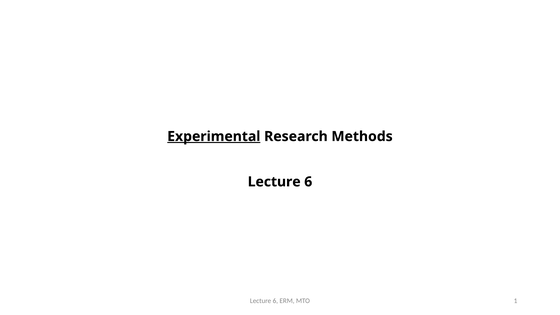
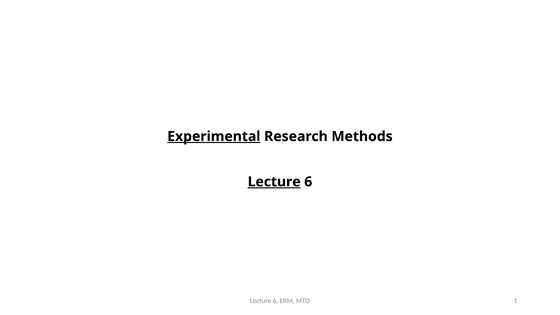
Lecture at (274, 182) underline: none -> present
